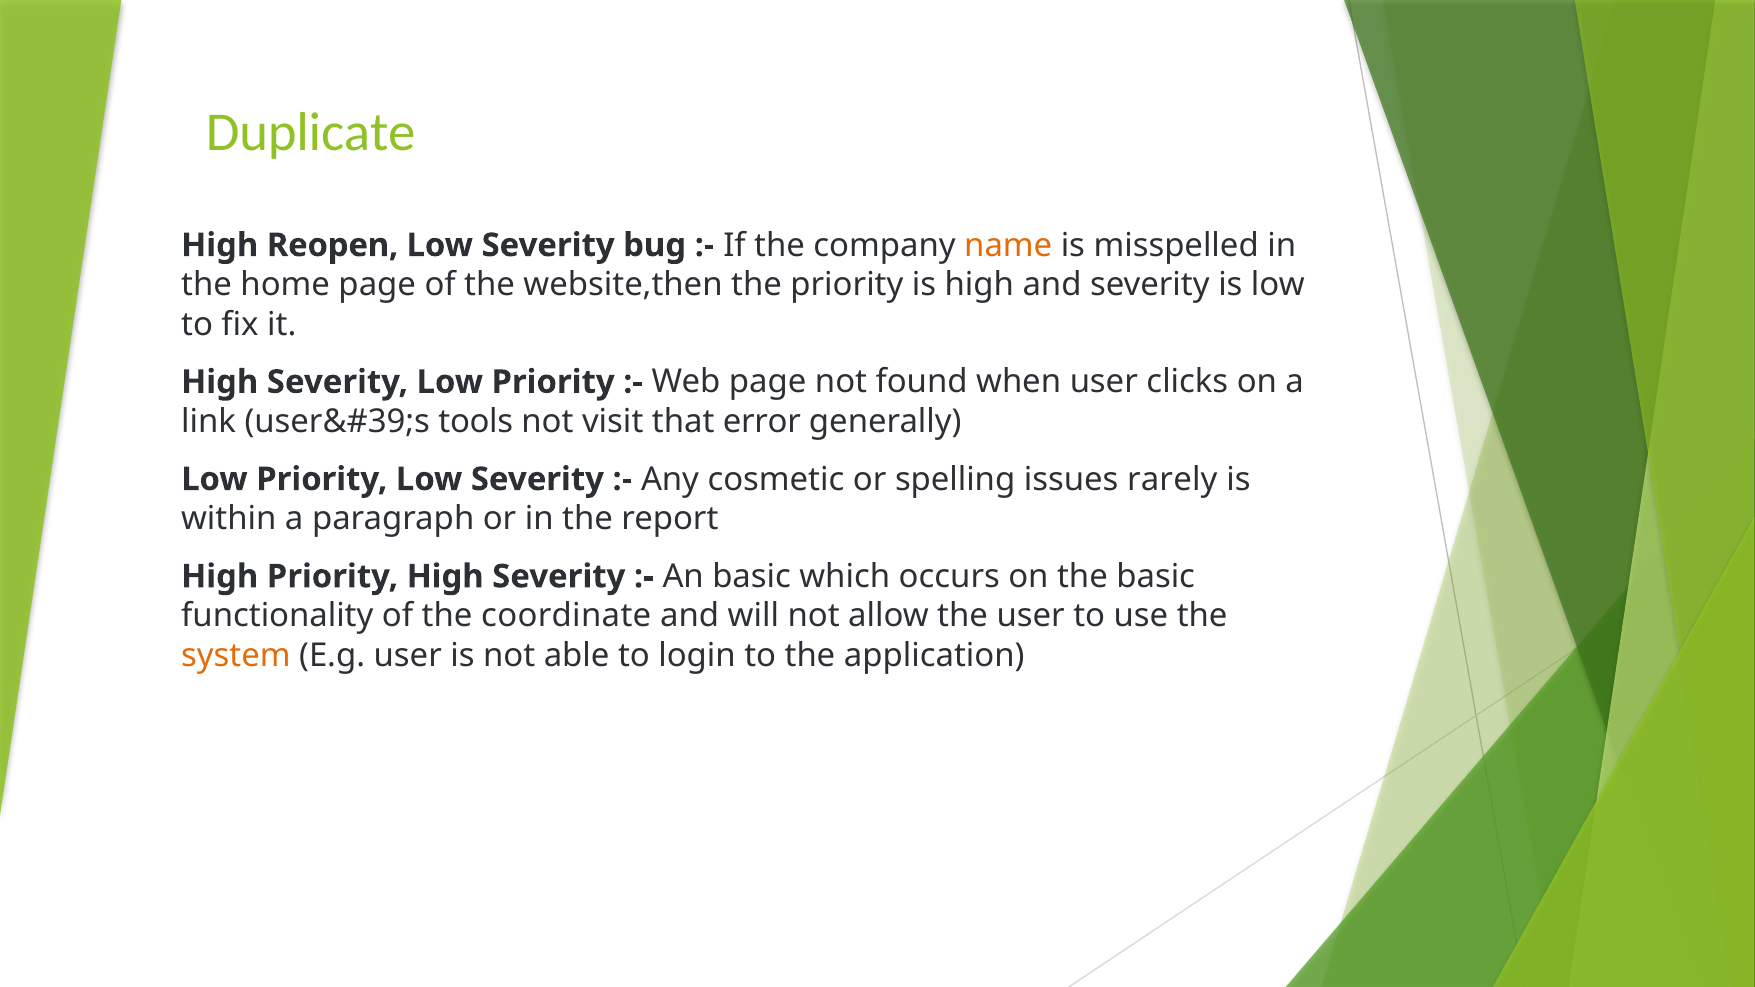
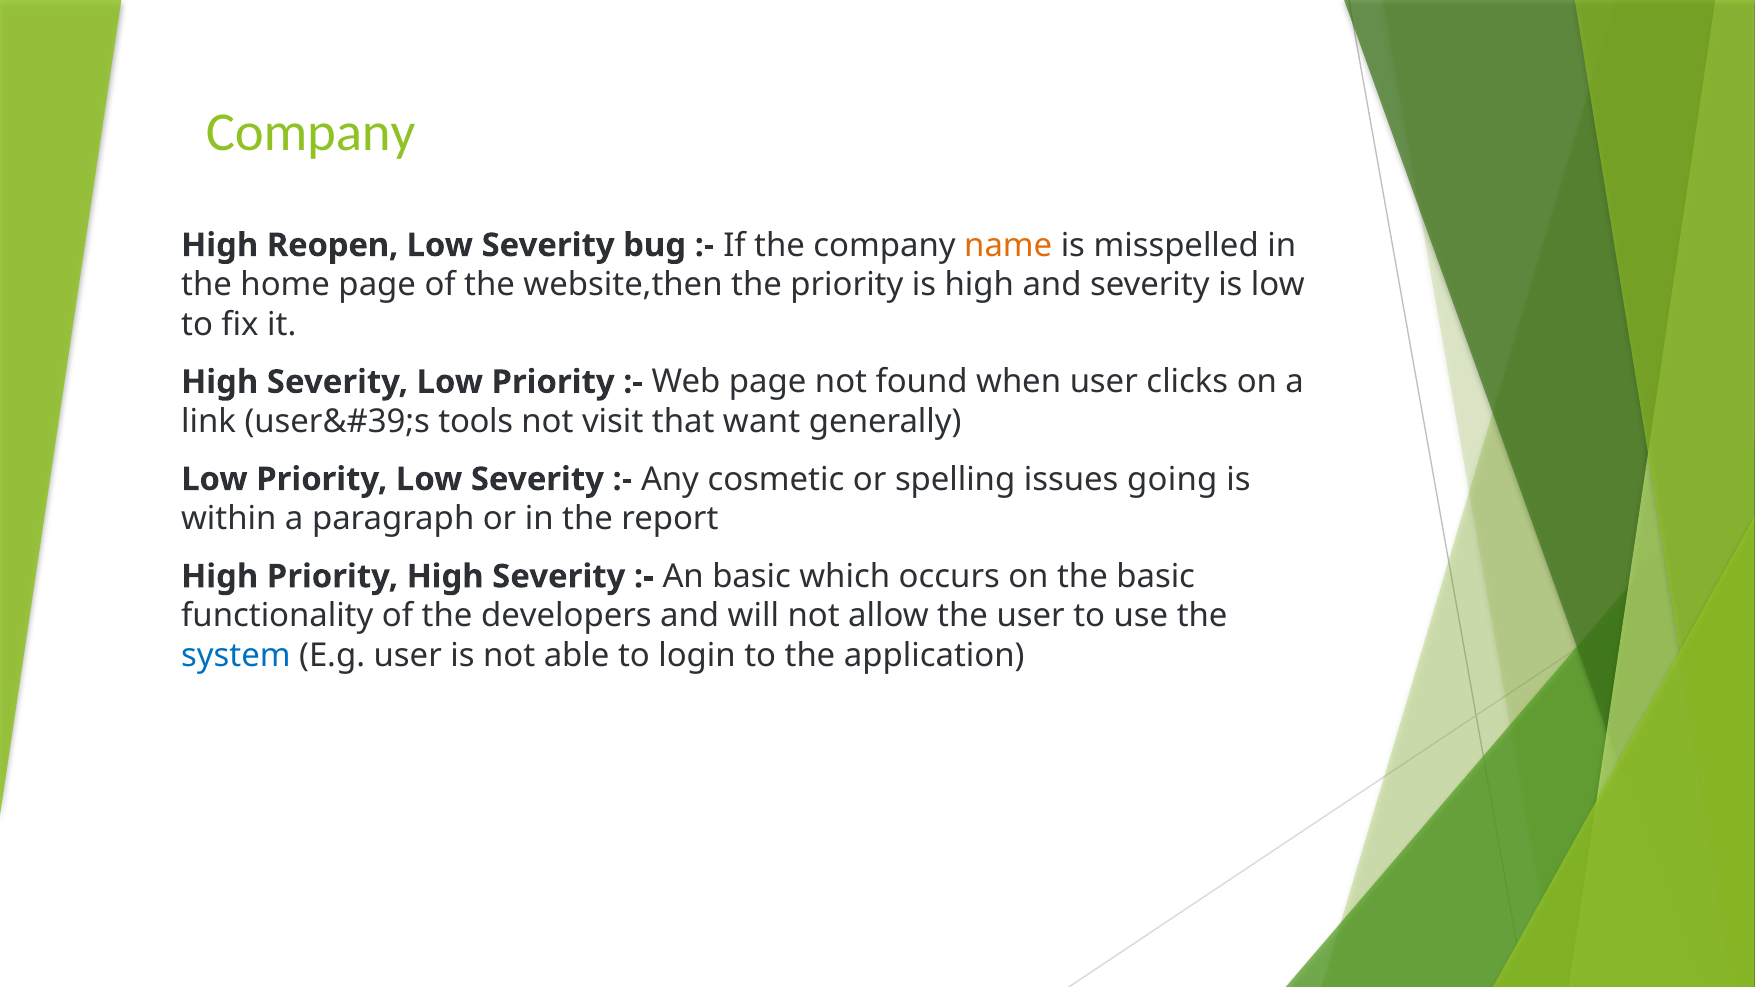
Duplicate at (311, 132): Duplicate -> Company
error: error -> want
rarely: rarely -> going
coordinate: coordinate -> developers
system colour: orange -> blue
